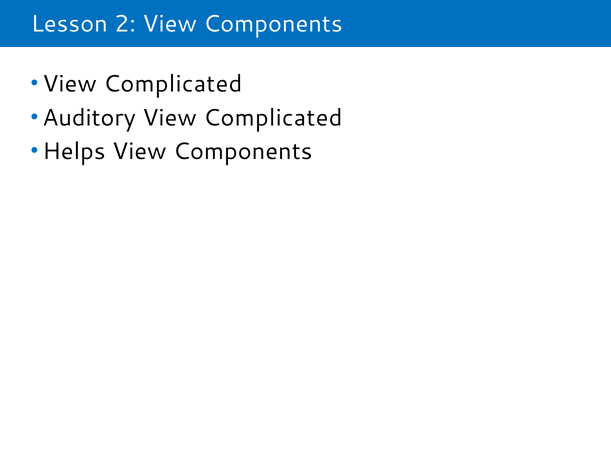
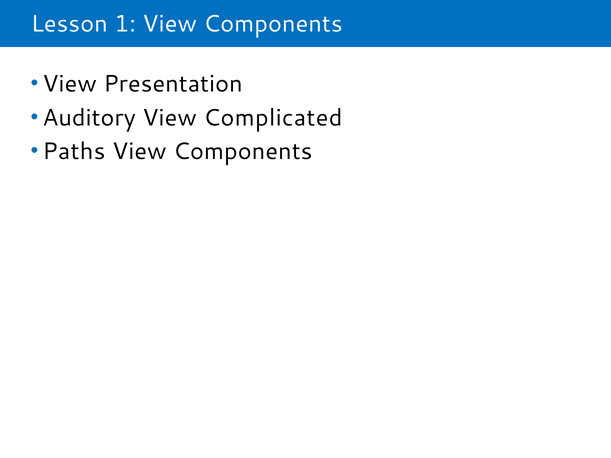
2: 2 -> 1
Complicated at (173, 84): Complicated -> Presentation
Helps: Helps -> Paths
